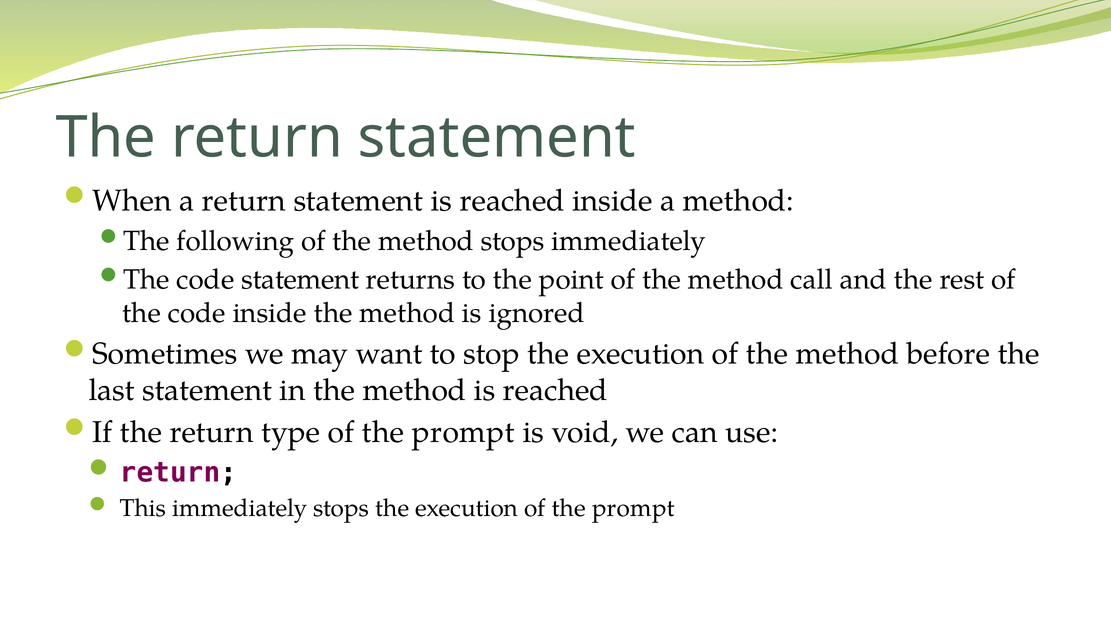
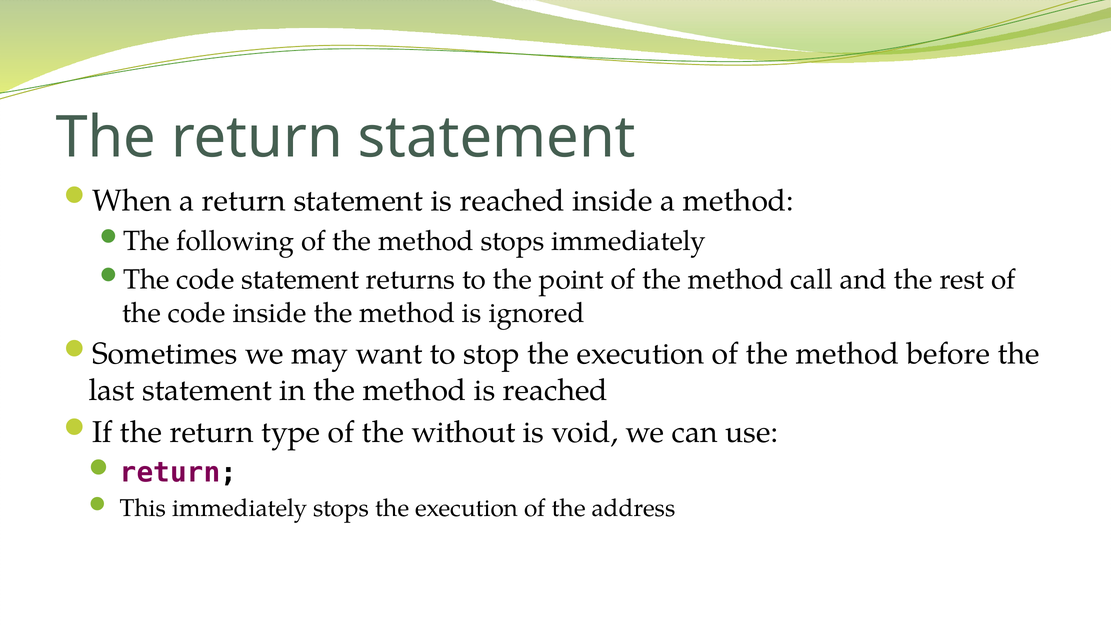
type of the prompt: prompt -> without
execution of the prompt: prompt -> address
